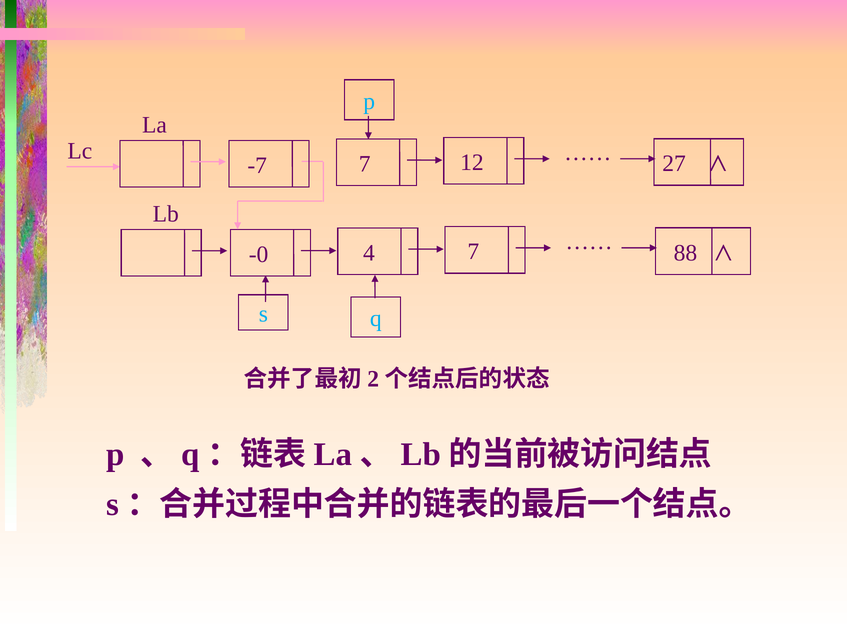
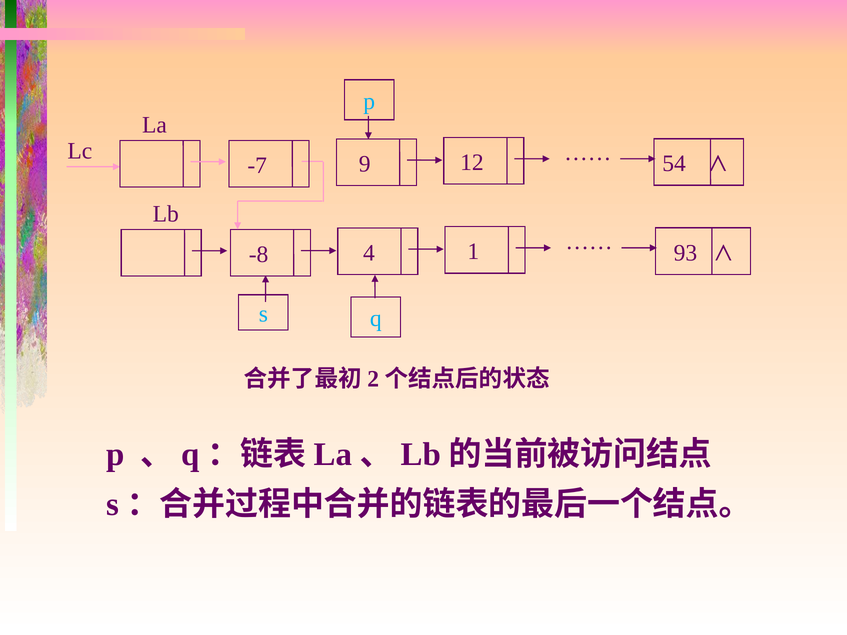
-7 7: 7 -> 9
27: 27 -> 54
-0: -0 -> -8
4 7: 7 -> 1
88: 88 -> 93
